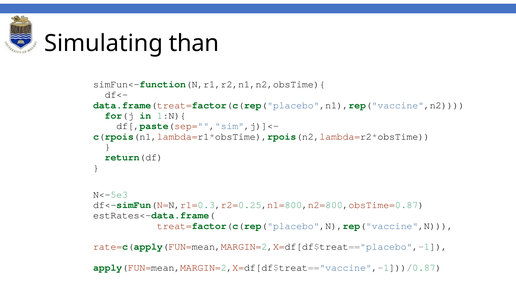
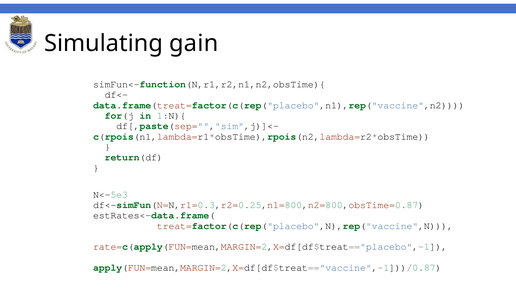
than: than -> gain
